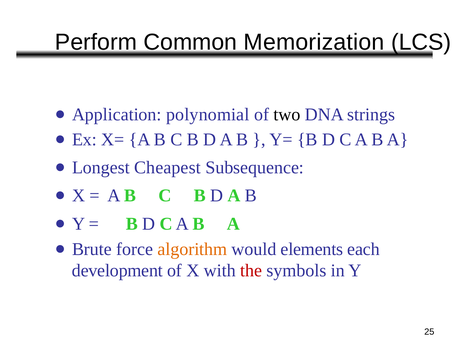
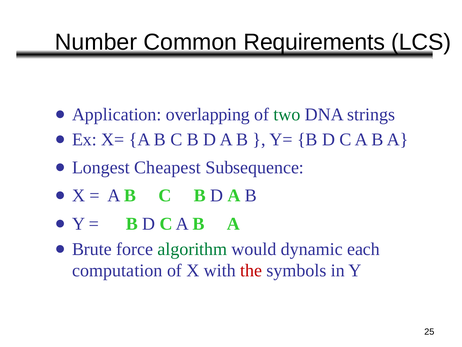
Perform: Perform -> Number
Memorization: Memorization -> Requirements
polynomial: polynomial -> overlapping
two colour: black -> green
algorithm colour: orange -> green
elements: elements -> dynamic
development: development -> computation
